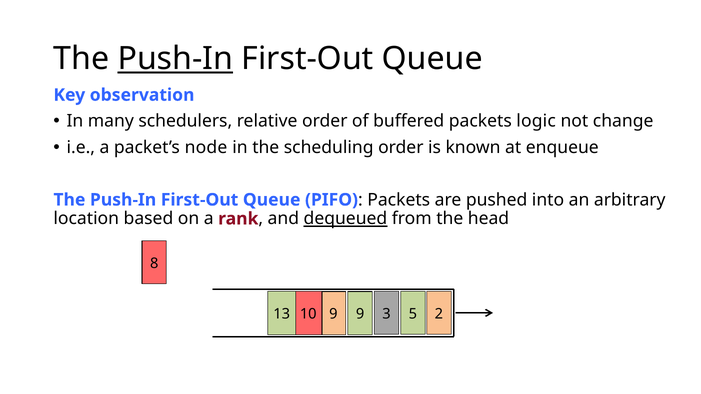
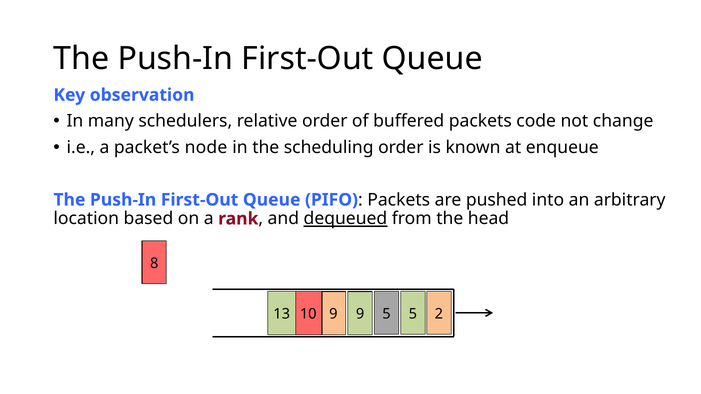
Push-In at (175, 59) underline: present -> none
logic: logic -> code
9 3: 3 -> 5
